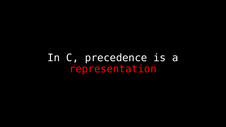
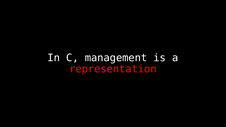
precedence: precedence -> management
